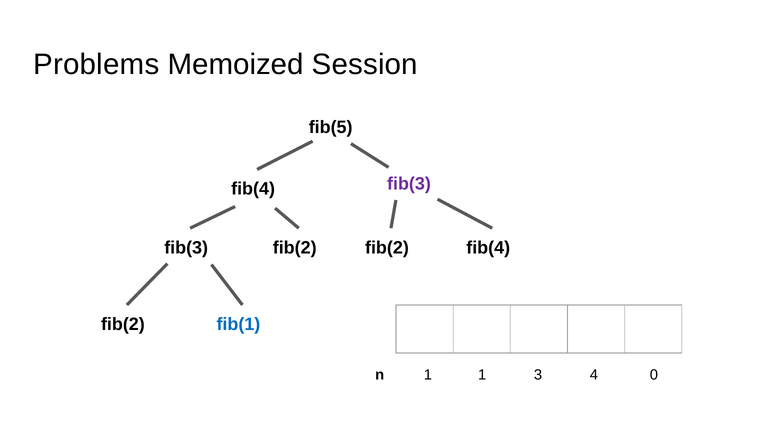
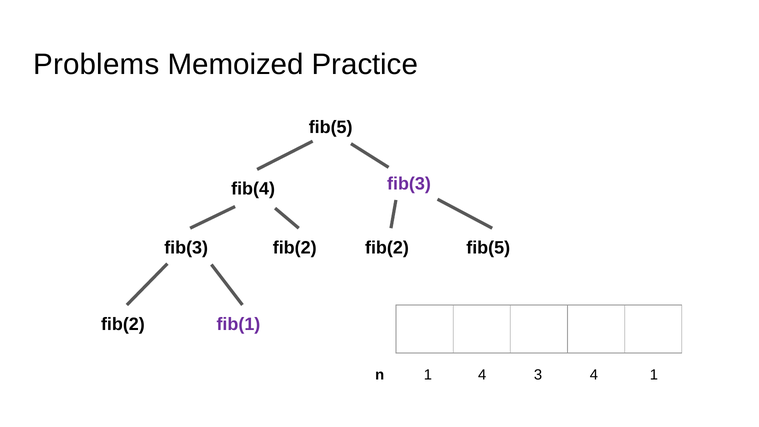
Session: Session -> Practice
fib(2 fib(4: fib(4 -> fib(5
fib(1 colour: blue -> purple
1 1: 1 -> 4
4 0: 0 -> 1
